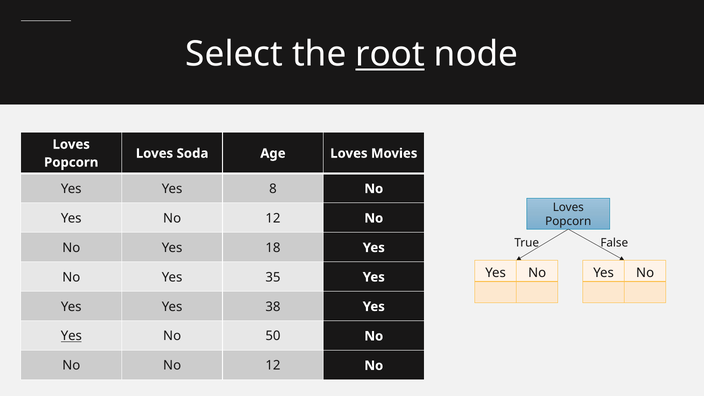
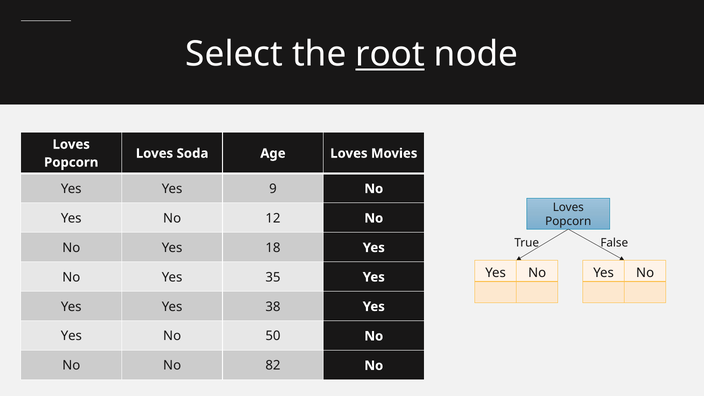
8: 8 -> 9
Yes at (71, 336) underline: present -> none
No No 12: 12 -> 82
